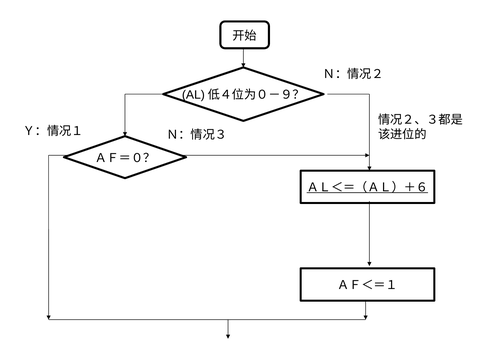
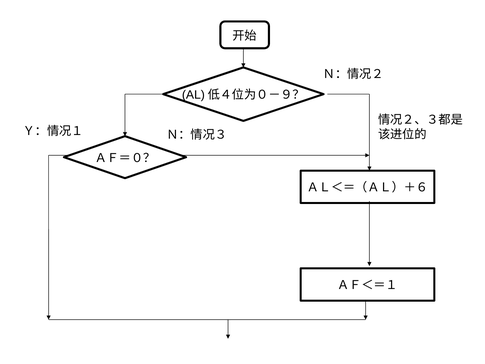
ＡＬ＜＝（ＡＬ）＋６ underline: present -> none
